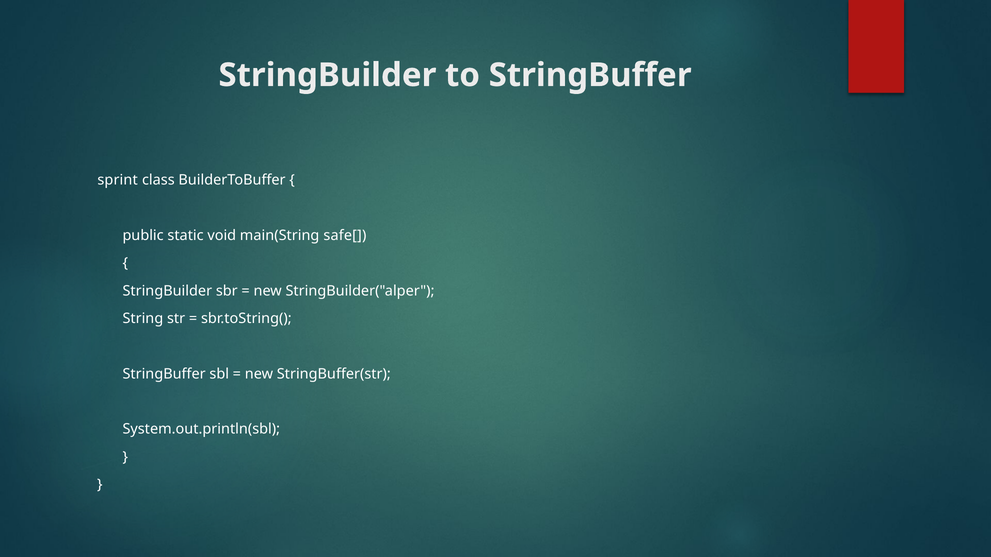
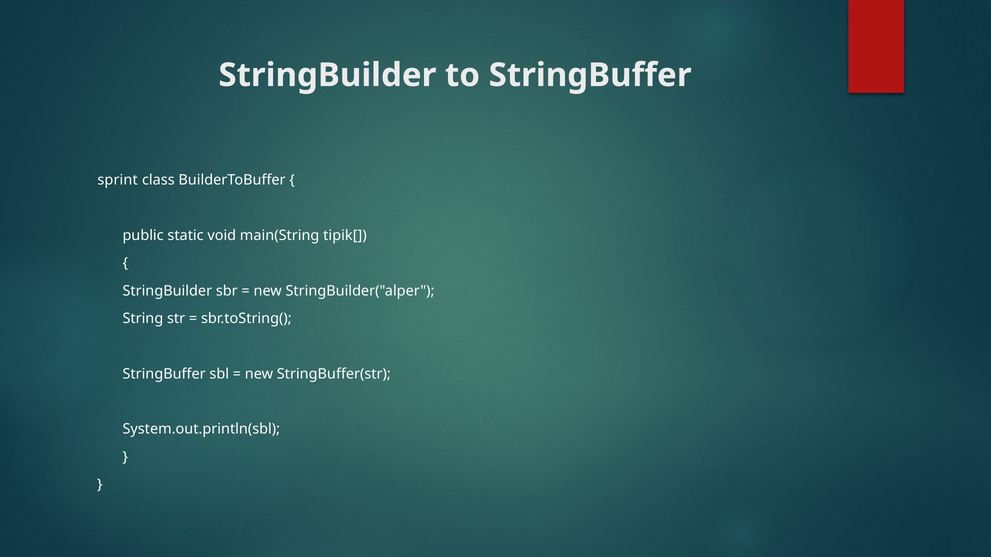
safe[: safe[ -> tipik[
